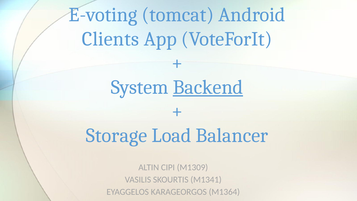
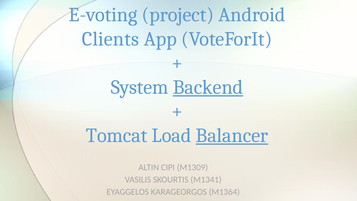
tomcat: tomcat -> project
Storage: Storage -> Tomcat
Balancer underline: none -> present
